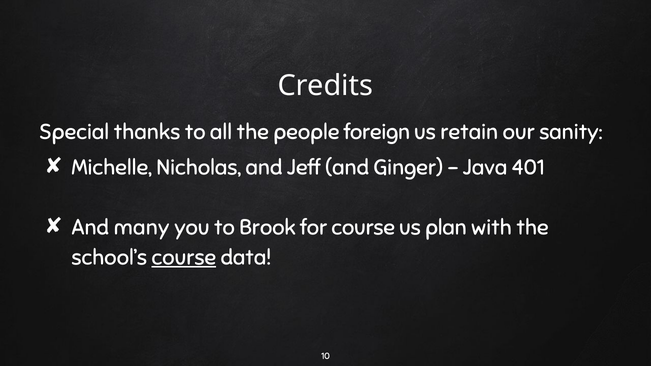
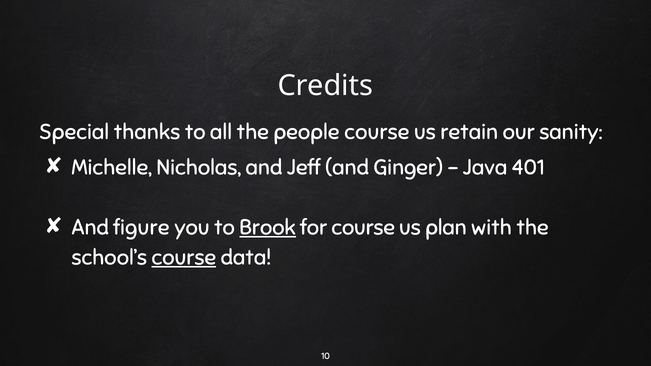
people foreign: foreign -> course
many: many -> figure
Brook underline: none -> present
